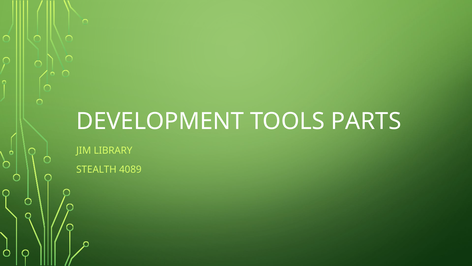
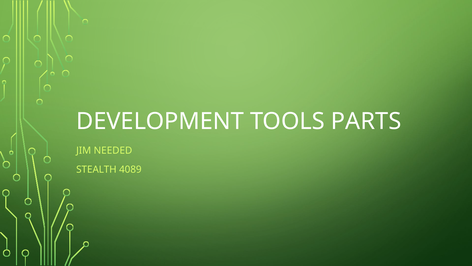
LIBRARY: LIBRARY -> NEEDED
